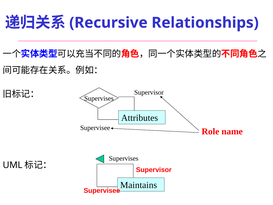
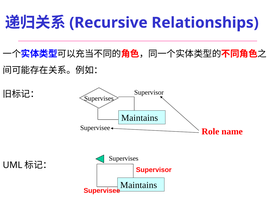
Attributes at (140, 118): Attributes -> Maintains
